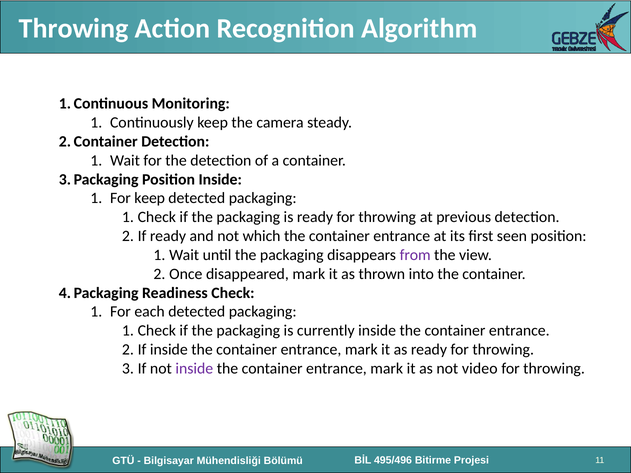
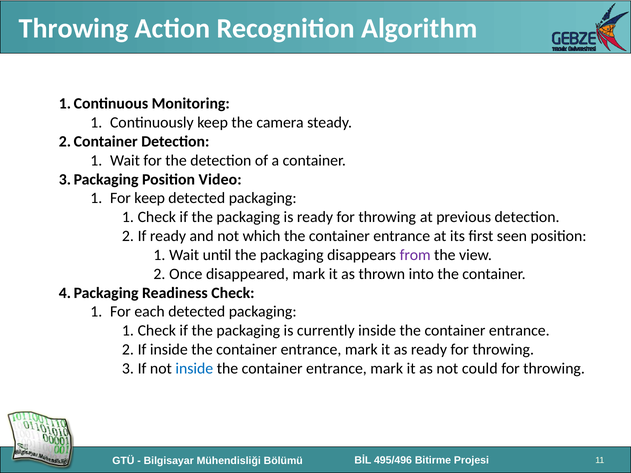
Position Inside: Inside -> Video
inside at (194, 369) colour: purple -> blue
video: video -> could
